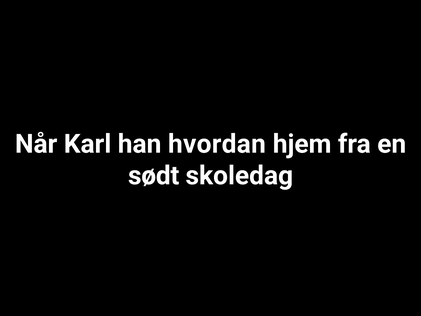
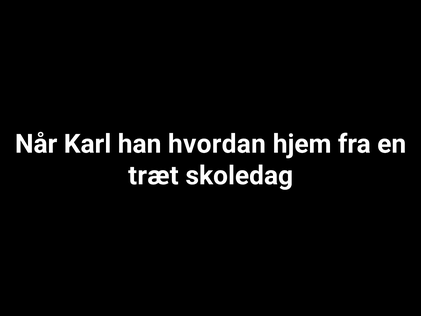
sødt: sødt -> træt
